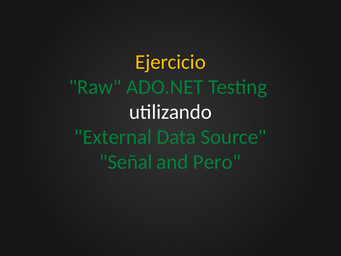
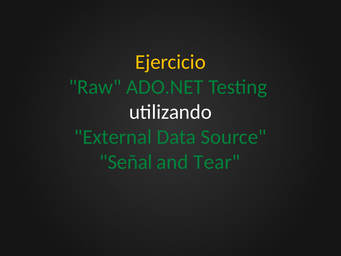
Pero: Pero -> Tear
